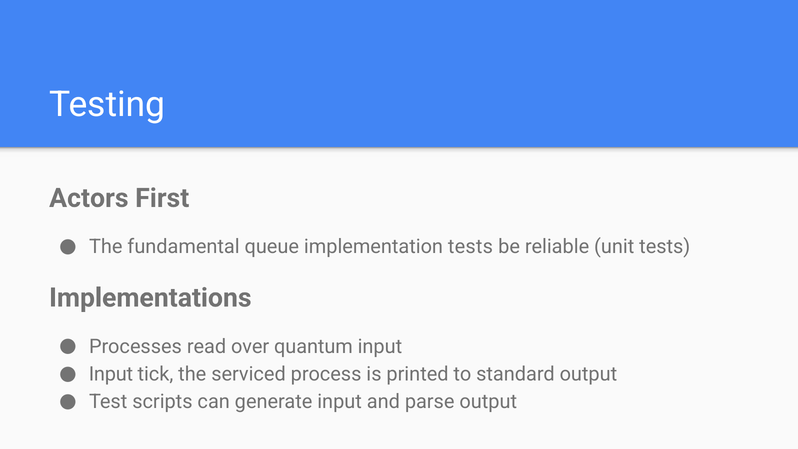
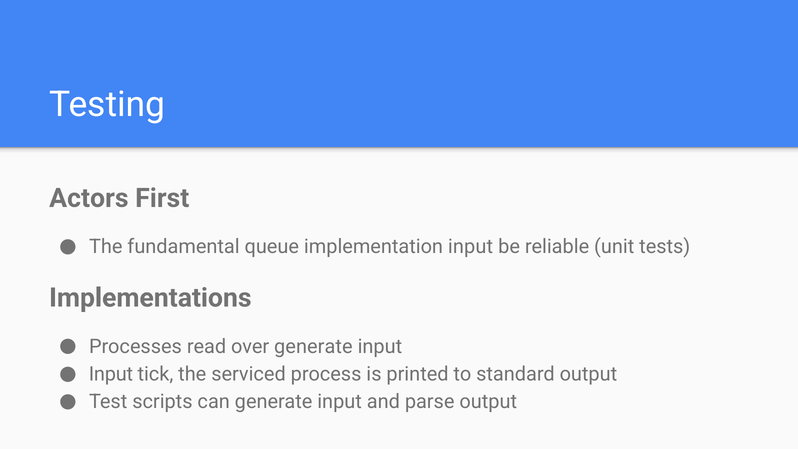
implementation tests: tests -> input
over quantum: quantum -> generate
